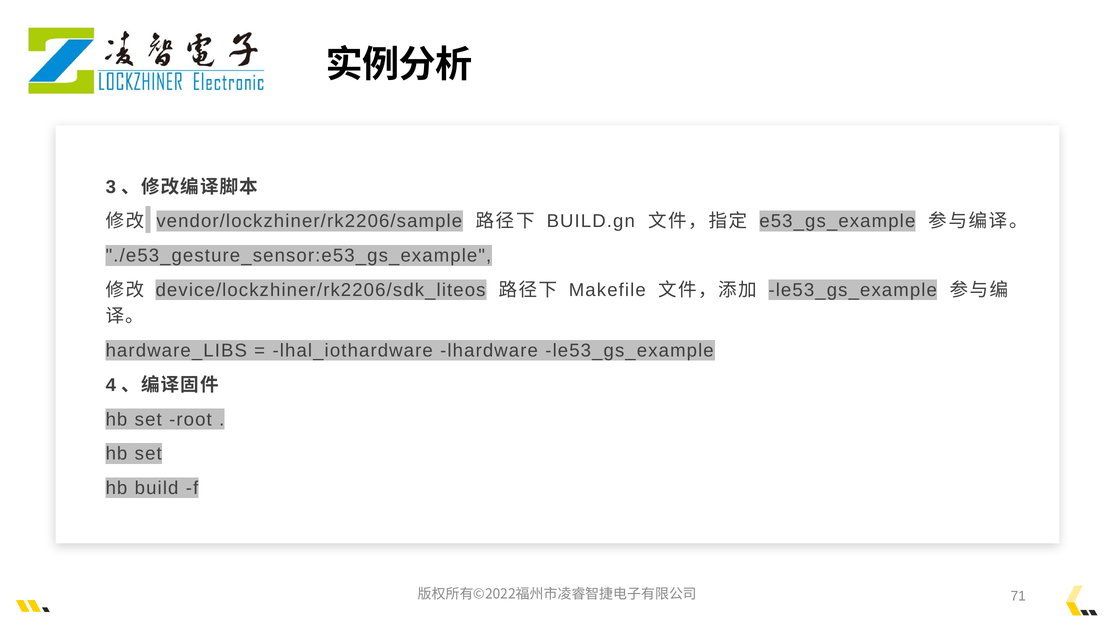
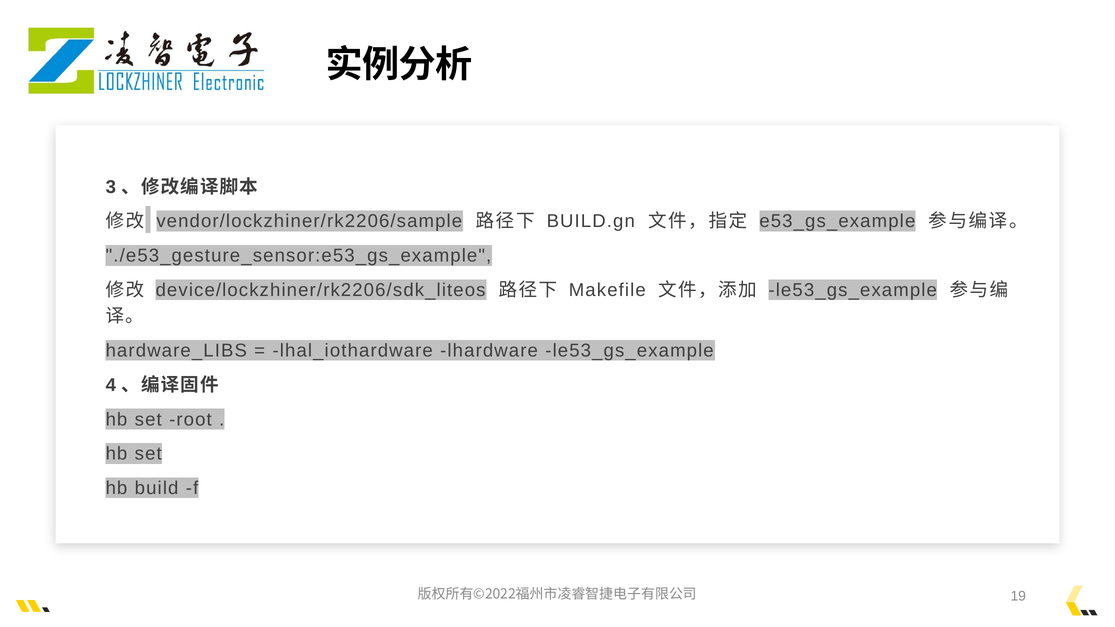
71: 71 -> 19
